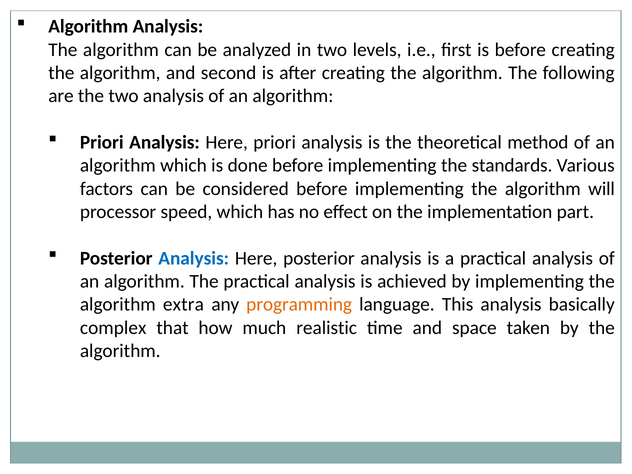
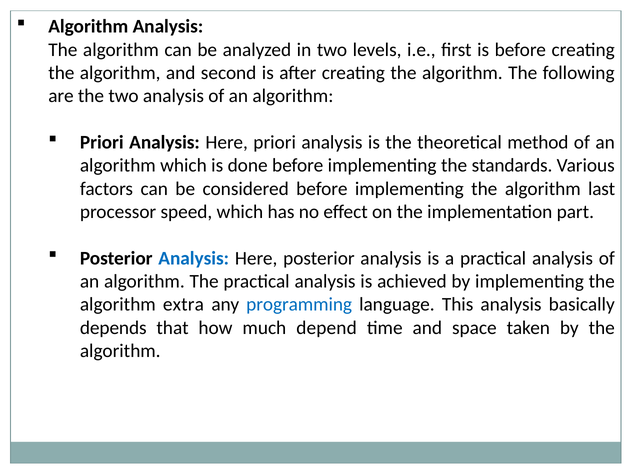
will: will -> last
programming colour: orange -> blue
complex: complex -> depends
realistic: realistic -> depend
